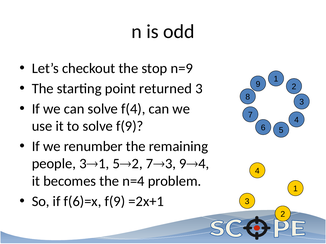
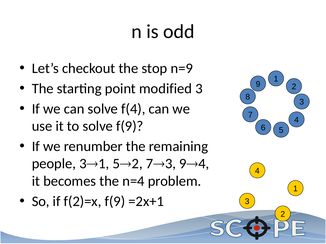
returned: returned -> modified
f(6)=x: f(6)=x -> f(2)=x
